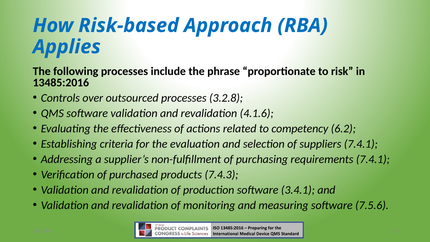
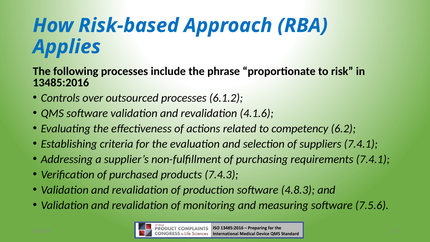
3.2.8: 3.2.8 -> 6.1.2
3.4.1: 3.4.1 -> 4.8.3
